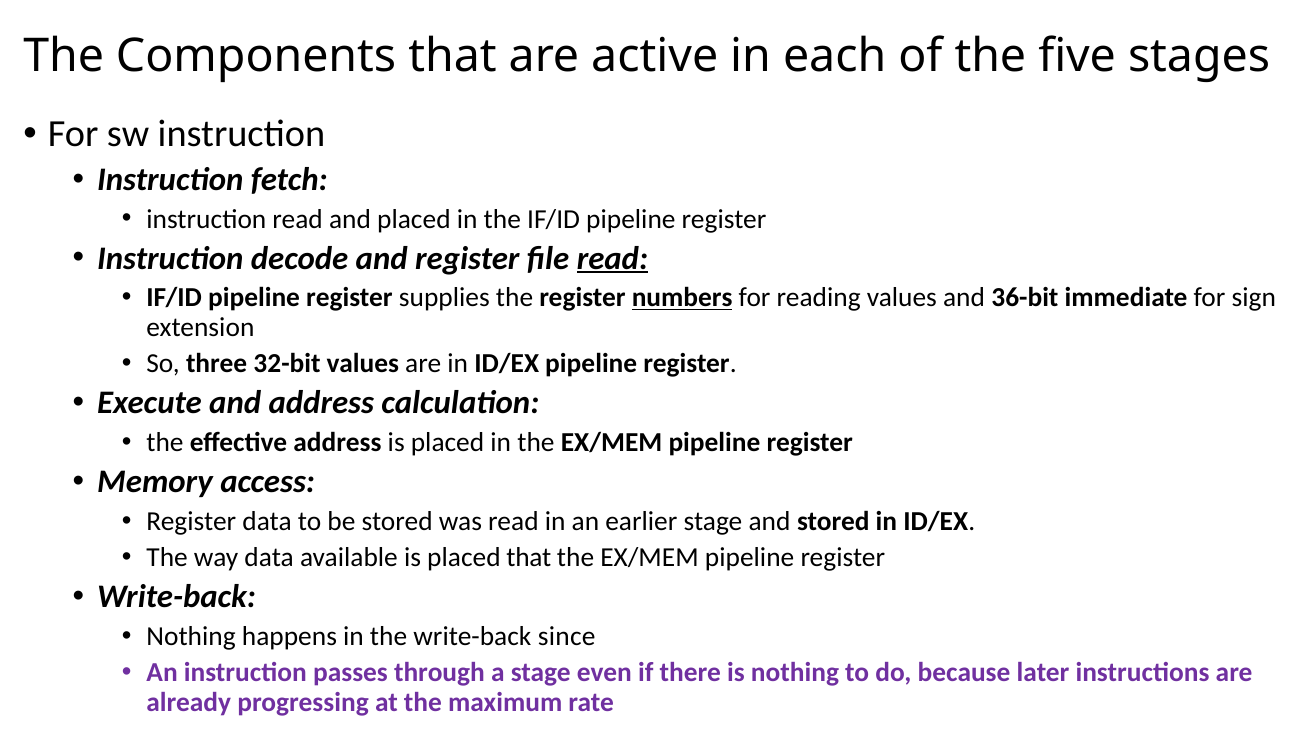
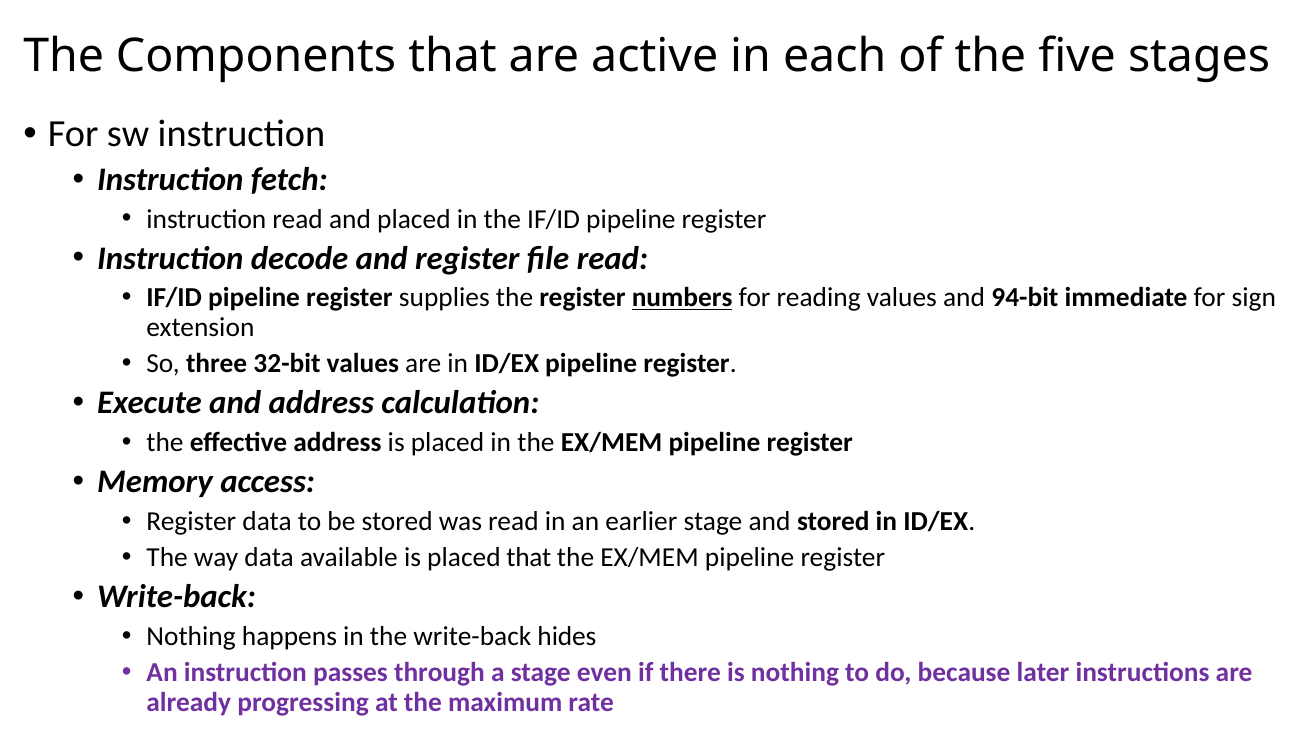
read at (612, 258) underline: present -> none
36-bit: 36-bit -> 94-bit
since: since -> hides
